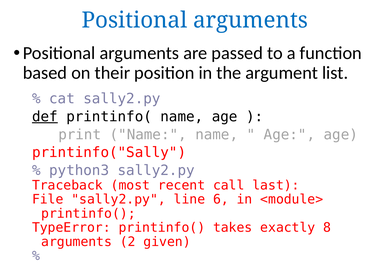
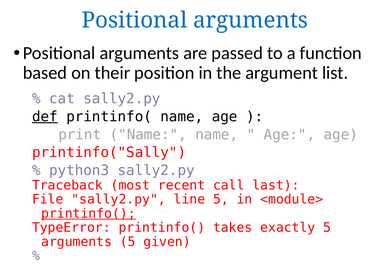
line 6: 6 -> 5
printinfo( at (88, 213) underline: none -> present
exactly 8: 8 -> 5
arguments 2: 2 -> 5
